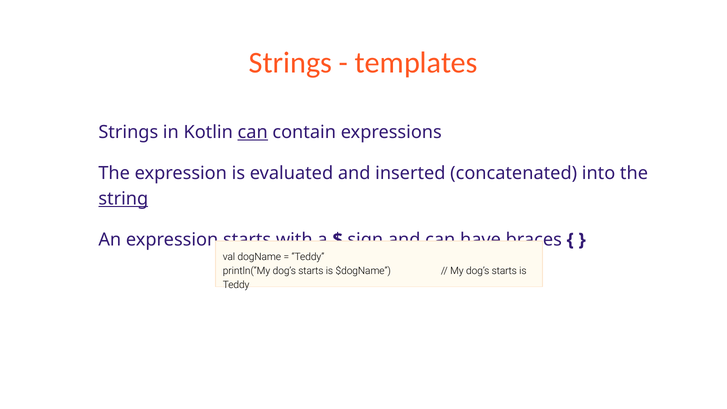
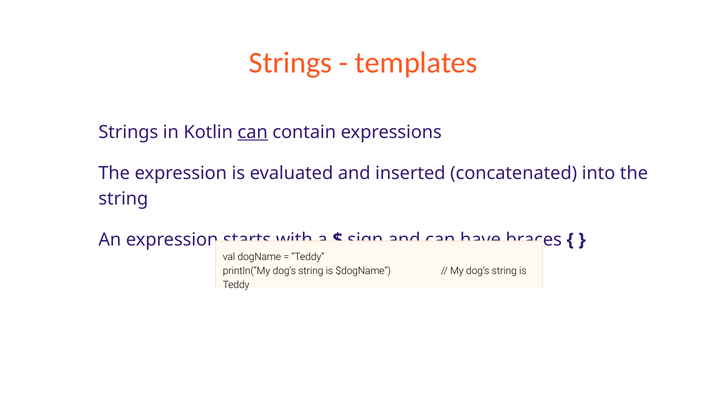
string at (123, 198) underline: present -> none
println(“My dog’s starts: starts -> string
My dog’s starts: starts -> string
